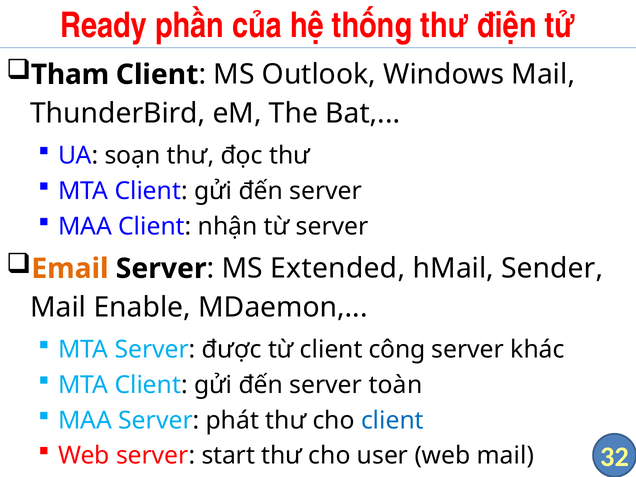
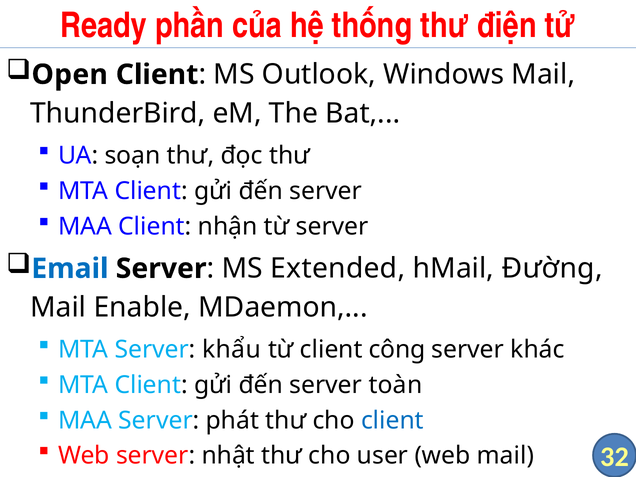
Tham: Tham -> Open
Email colour: orange -> blue
Sender: Sender -> Đường
được: được -> khẩu
start: start -> nhật
